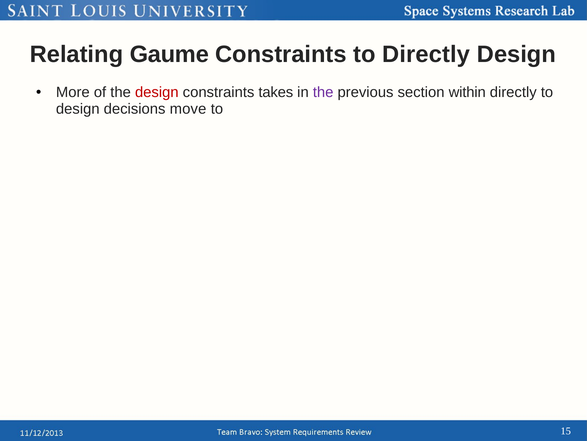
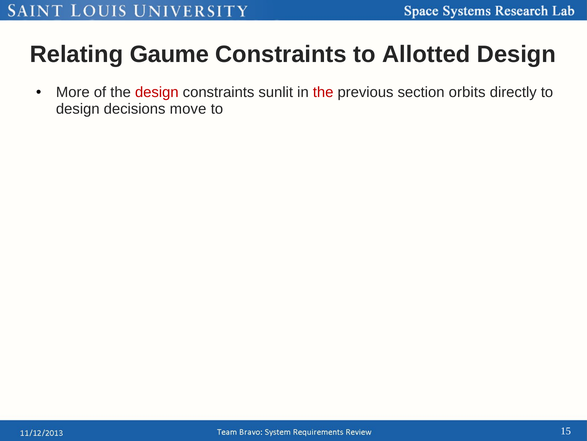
to Directly: Directly -> Allotted
takes: takes -> sunlit
the at (323, 92) colour: purple -> red
within: within -> orbits
